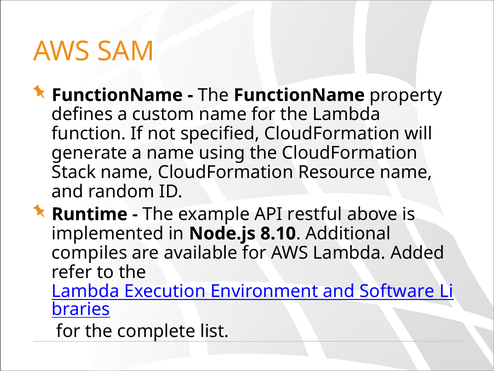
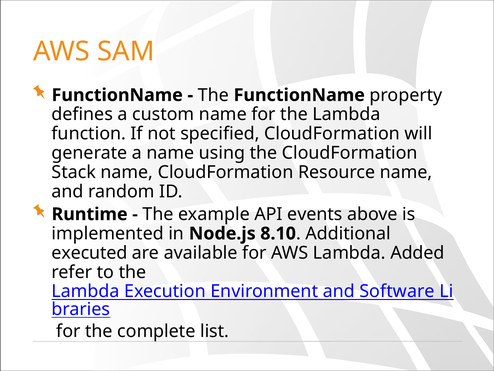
restful: restful -> events
compiles: compiles -> executed
